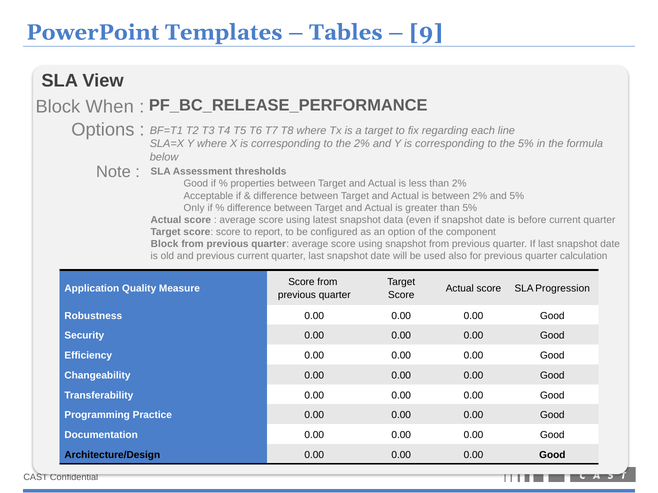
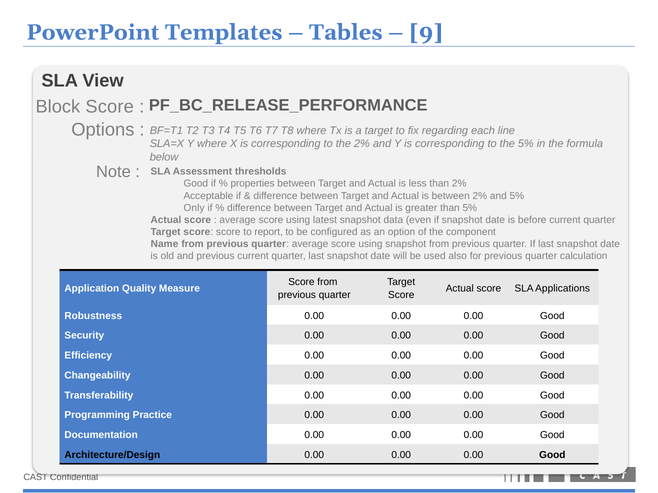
Block When: When -> Score
Block at (165, 244): Block -> Name
Progression: Progression -> Applications
